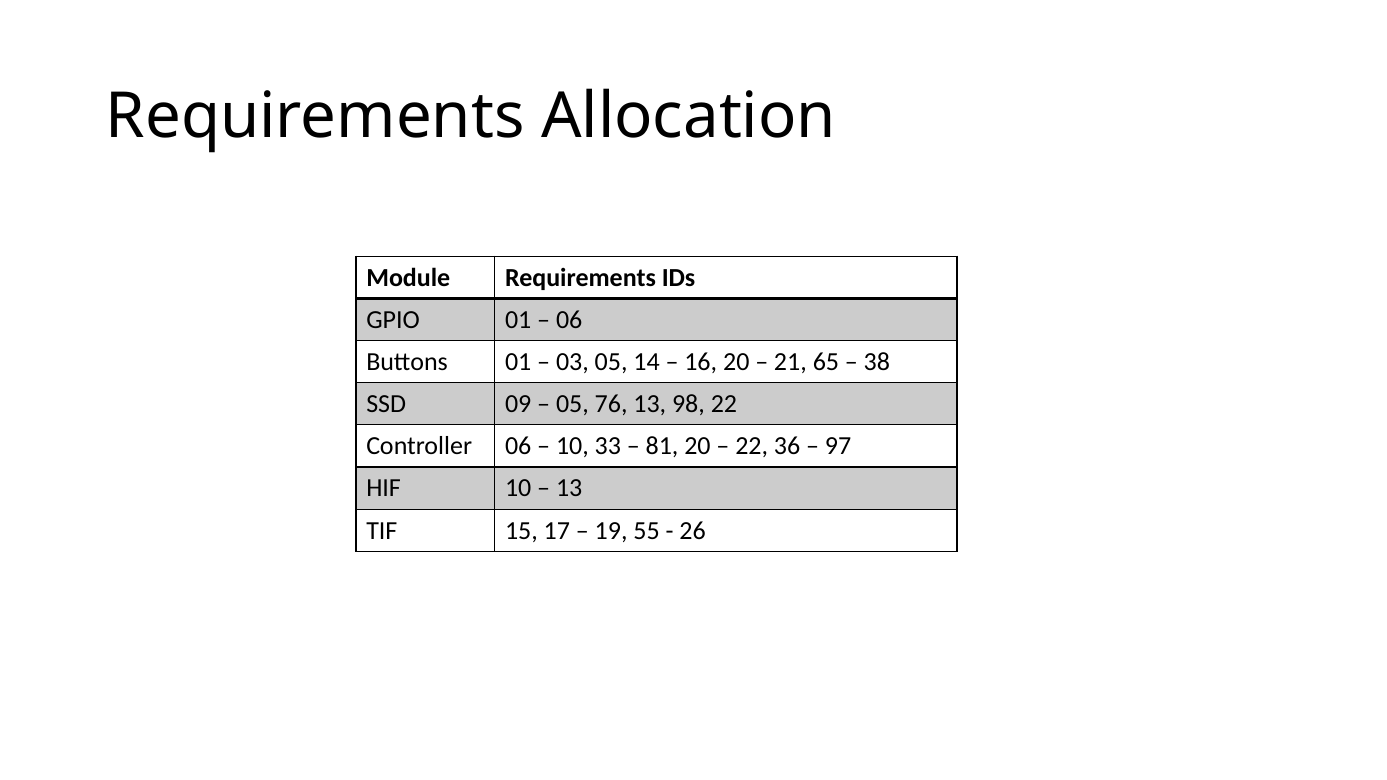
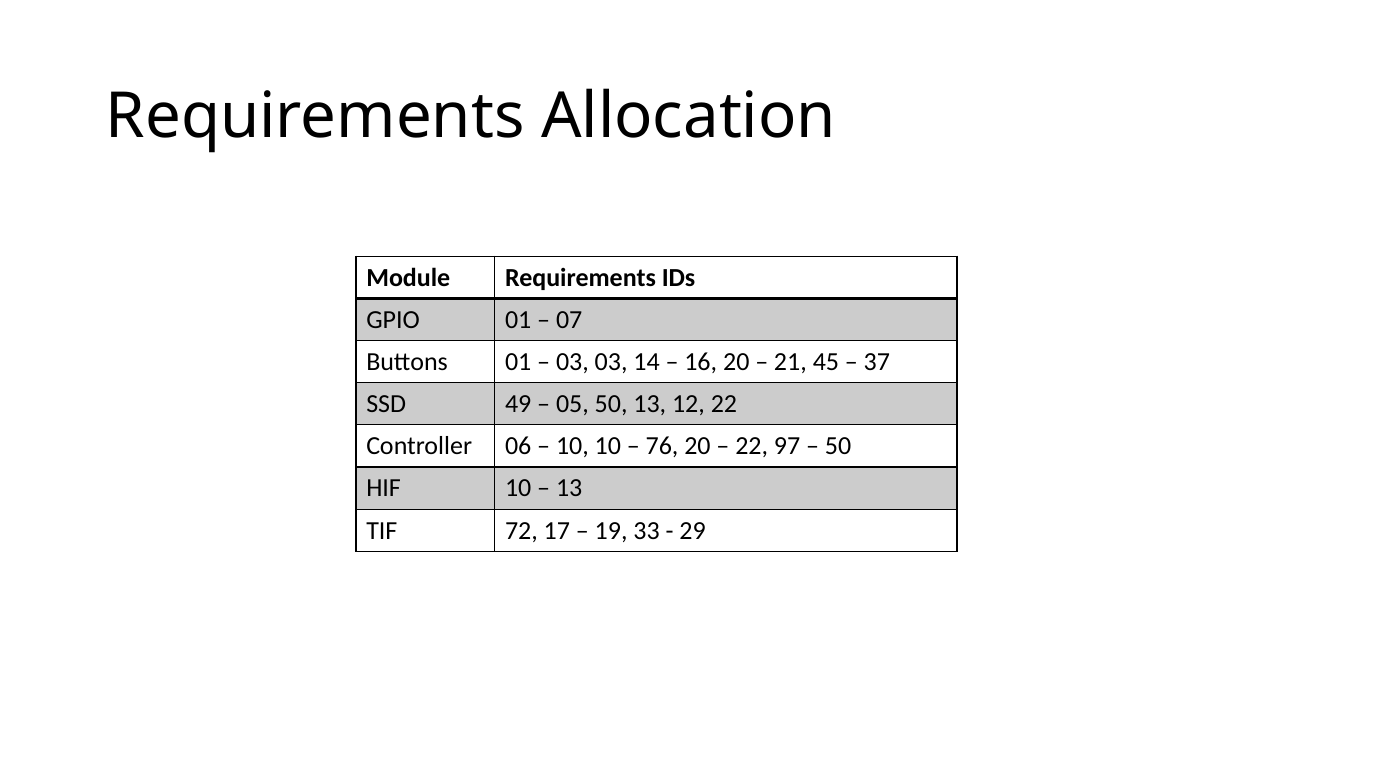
06 at (569, 320): 06 -> 07
03 05: 05 -> 03
65: 65 -> 45
38: 38 -> 37
09: 09 -> 49
05 76: 76 -> 50
98: 98 -> 12
10 33: 33 -> 10
81: 81 -> 76
36: 36 -> 97
97 at (838, 446): 97 -> 50
15: 15 -> 72
55: 55 -> 33
26: 26 -> 29
